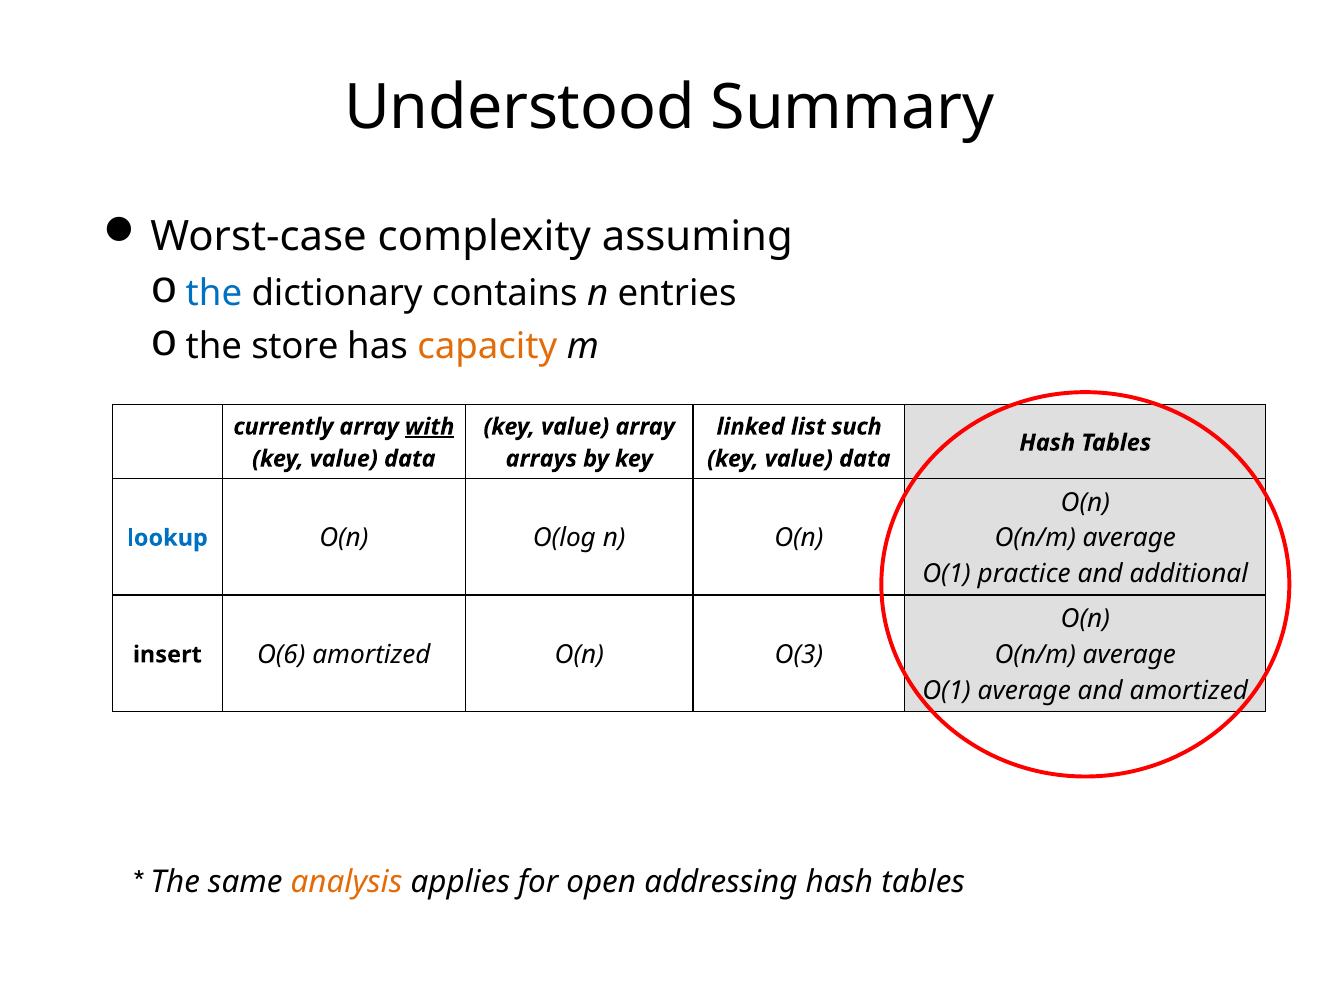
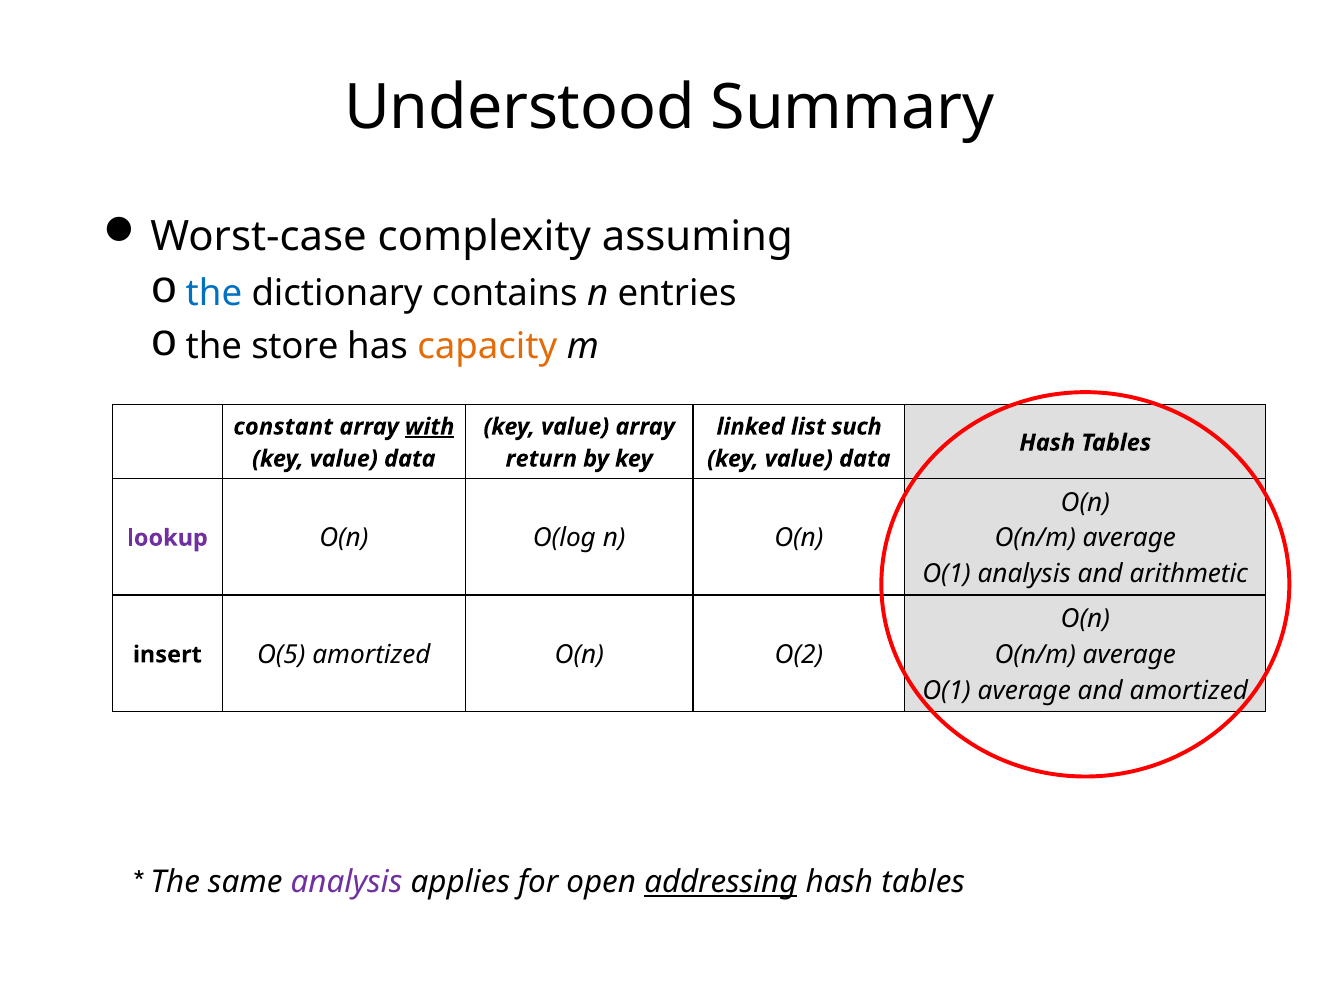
currently: currently -> constant
arrays: arrays -> return
lookup colour: blue -> purple
O(1 practice: practice -> analysis
additional: additional -> arithmetic
O(6: O(6 -> O(5
O(3: O(3 -> O(2
analysis at (347, 883) colour: orange -> purple
addressing underline: none -> present
